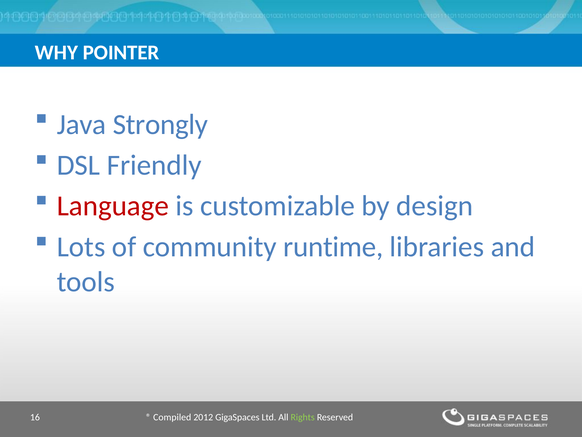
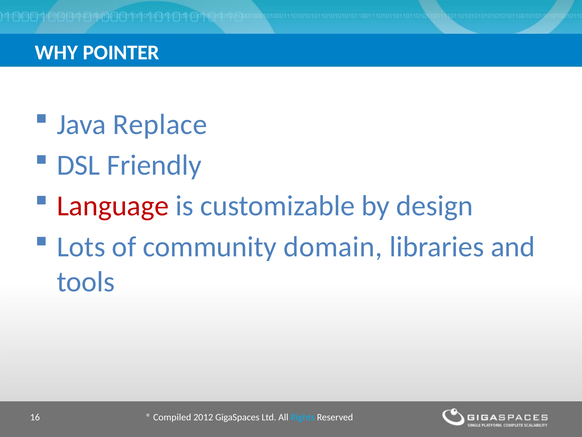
Strongly: Strongly -> Replace
runtime: runtime -> domain
Rights colour: light green -> light blue
